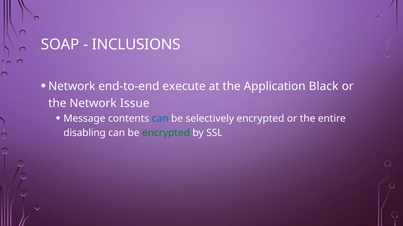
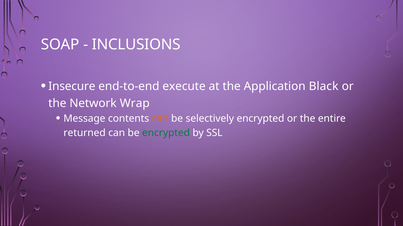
Network at (72, 87): Network -> Insecure
Issue: Issue -> Wrap
can at (160, 119) colour: blue -> orange
disabling: disabling -> returned
